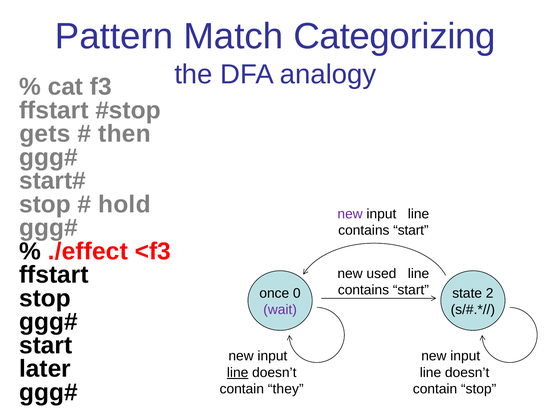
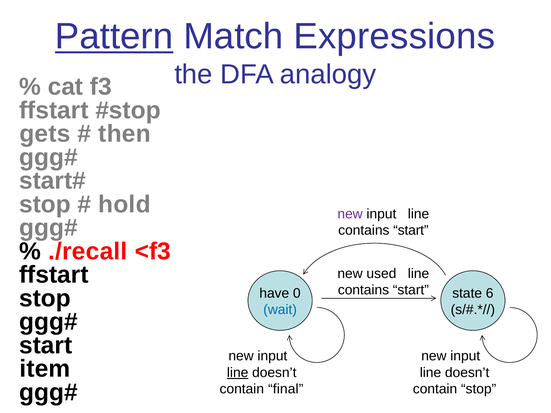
Pattern underline: none -> present
Categorizing: Categorizing -> Expressions
./effect: ./effect -> ./recall
once: once -> have
2: 2 -> 6
wait colour: purple -> blue
later: later -> item
they: they -> final
